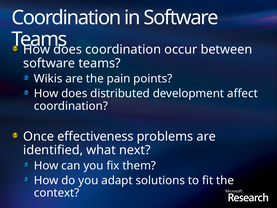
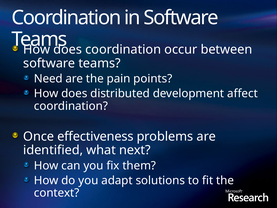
Wikis: Wikis -> Need
